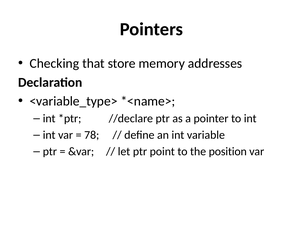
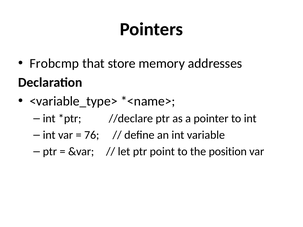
Checking: Checking -> Frobcmp
78: 78 -> 76
